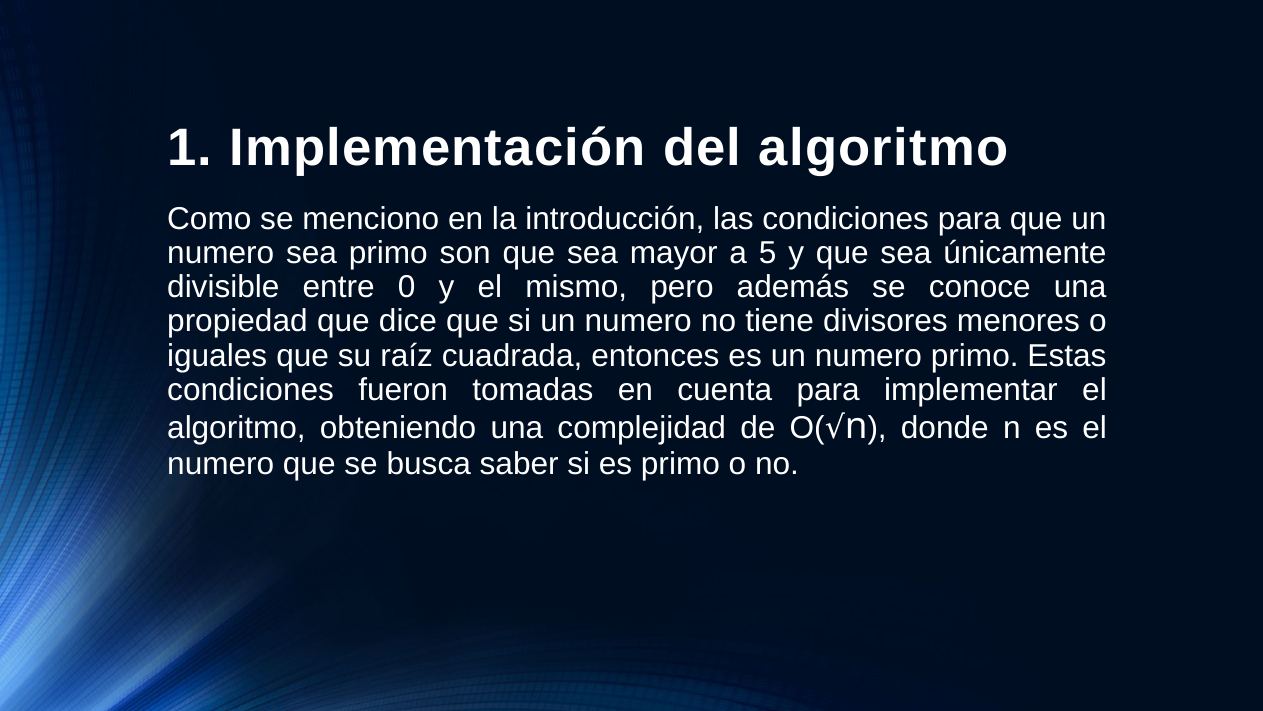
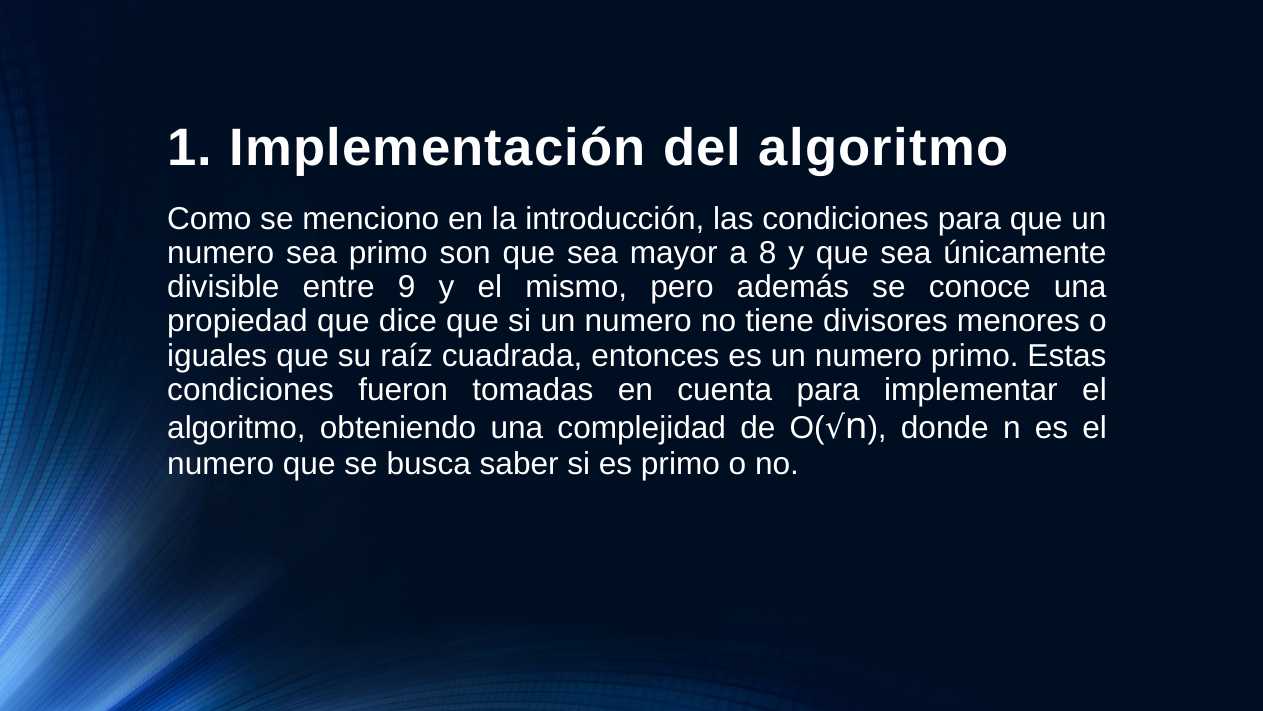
5: 5 -> 8
0: 0 -> 9
